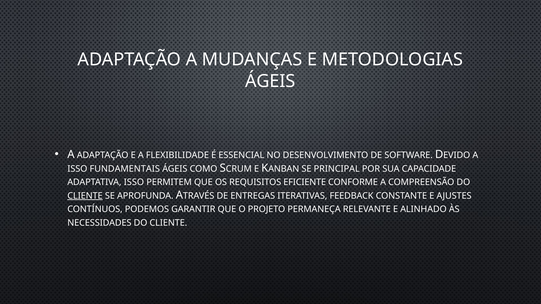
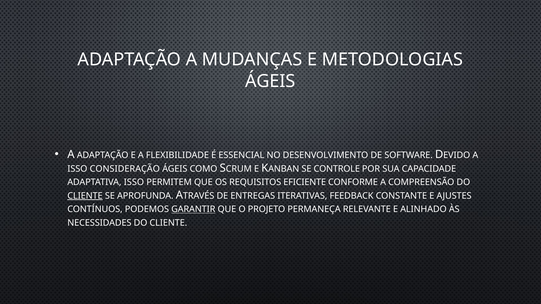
FUNDAMENTAIS: FUNDAMENTAIS -> CONSIDERAÇÃO
PRINCIPAL: PRINCIPAL -> CONTROLE
GARANTIR underline: none -> present
